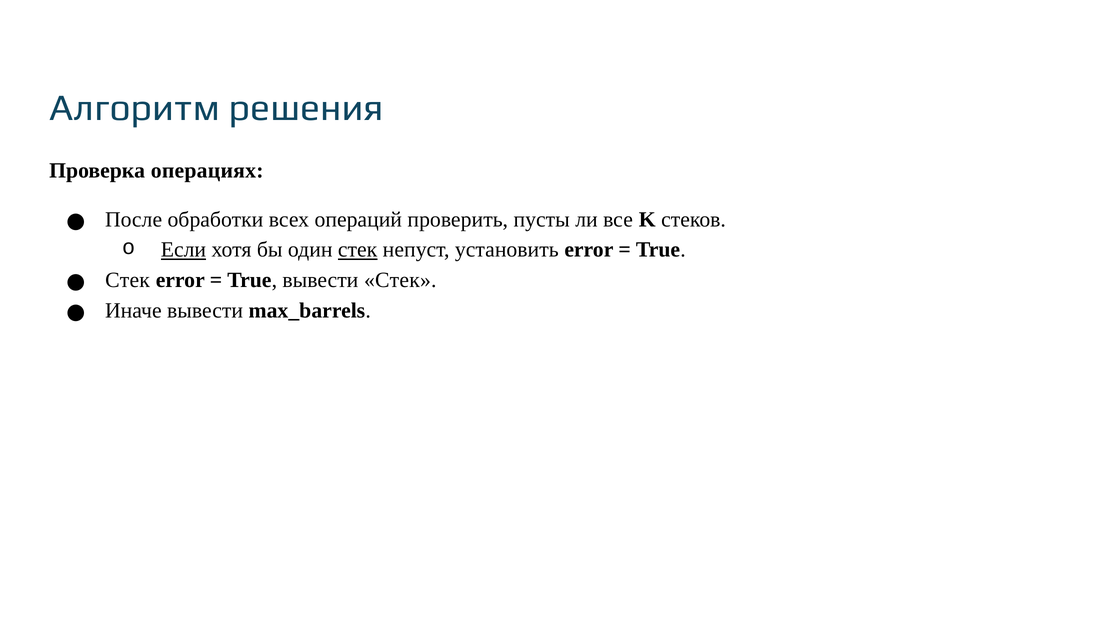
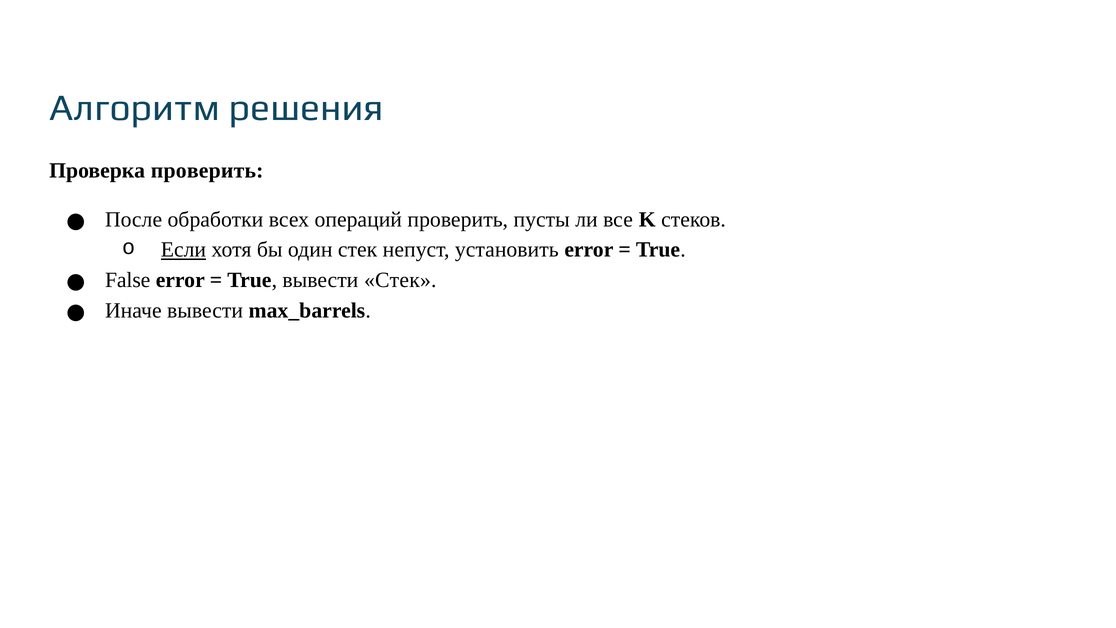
Проверка операциях: операциях -> проверить
стек at (358, 250) underline: present -> none
Стек at (128, 280): Стек -> False
